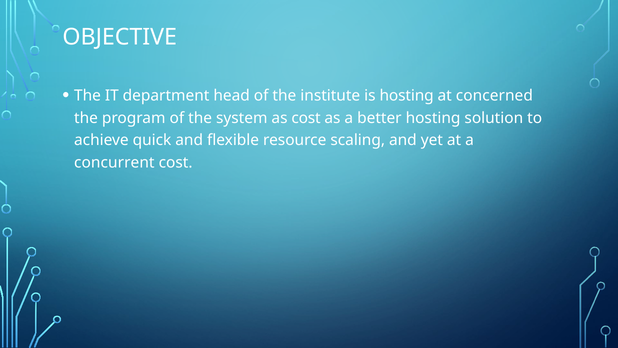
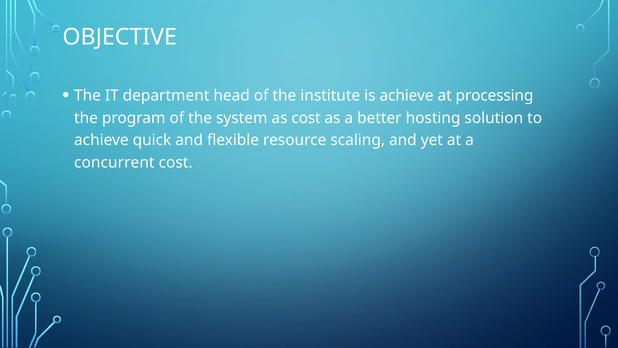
is hosting: hosting -> achieve
concerned: concerned -> processing
